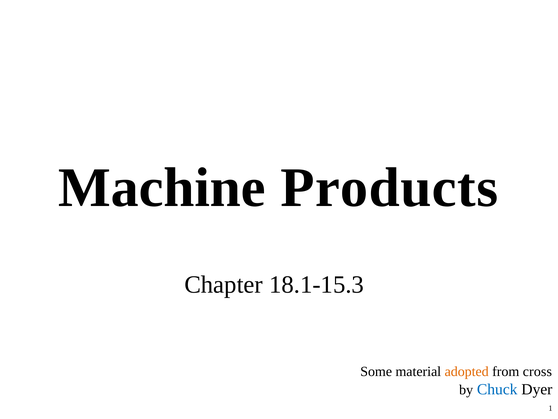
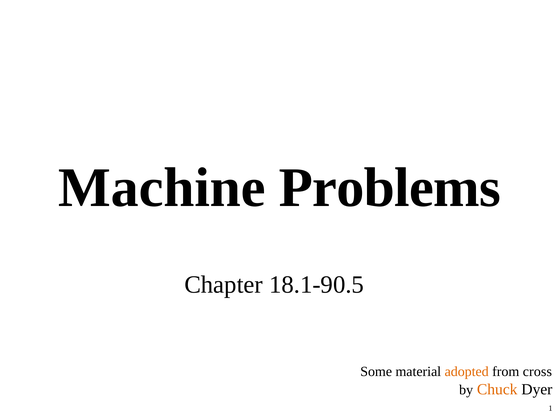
Products: Products -> Problems
18.1-15.3: 18.1-15.3 -> 18.1-90.5
Chuck colour: blue -> orange
